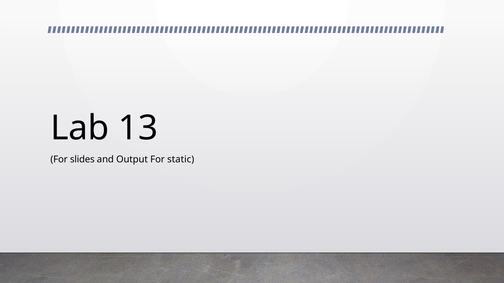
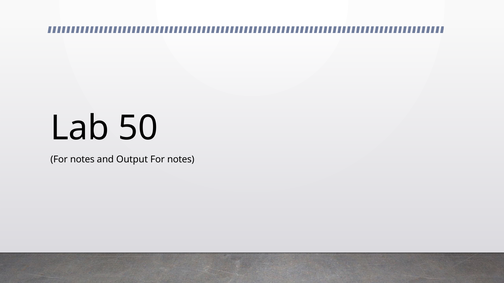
13: 13 -> 50
slides at (82, 160): slides -> notes
static at (181, 160): static -> notes
